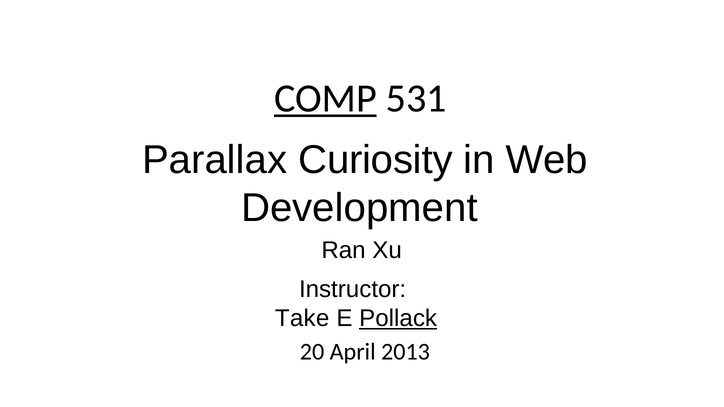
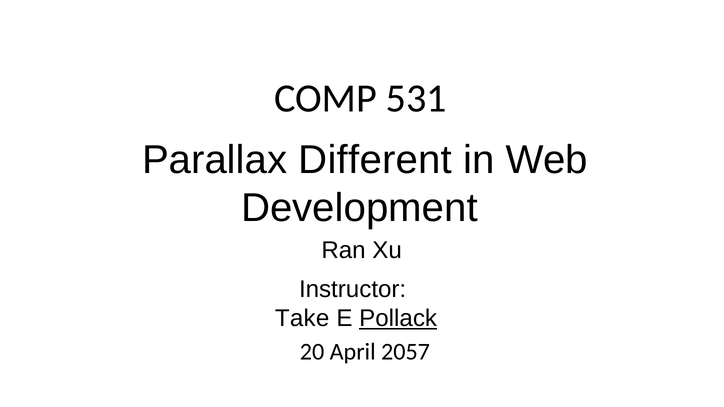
COMP underline: present -> none
Curiosity: Curiosity -> Different
2013: 2013 -> 2057
